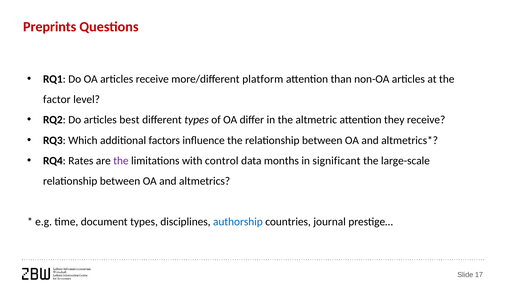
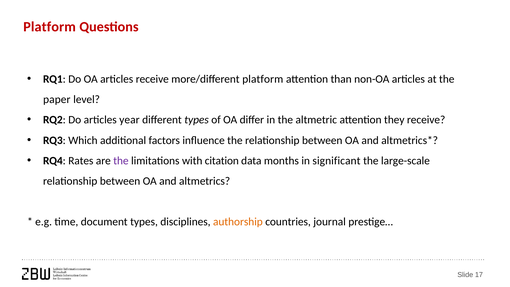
Preprints at (50, 27): Preprints -> Platform
factor: factor -> paper
best: best -> year
control: control -> citation
authorship colour: blue -> orange
